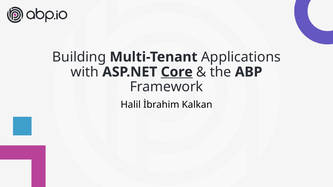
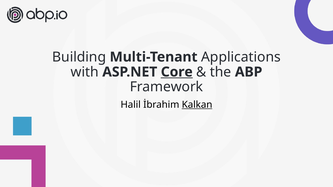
Kalkan underline: none -> present
